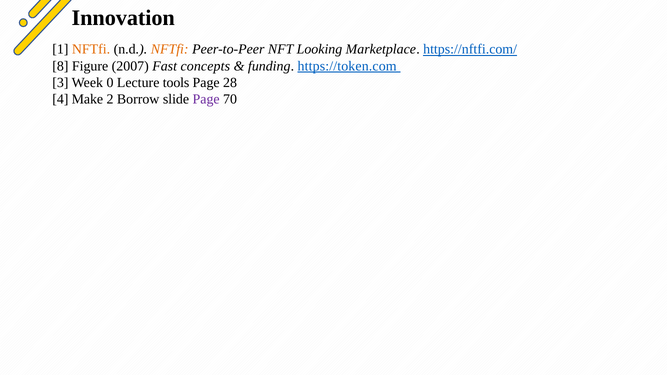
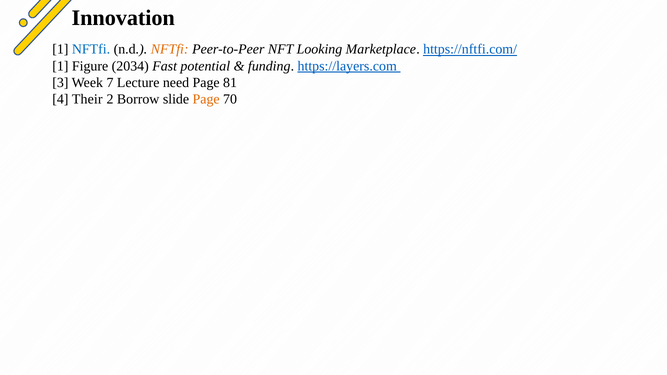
NFTfi at (91, 49) colour: orange -> blue
8 at (60, 66): 8 -> 1
2007: 2007 -> 2034
concepts: concepts -> potential
https://token.com: https://token.com -> https://layers.com
0: 0 -> 7
tools: tools -> need
28: 28 -> 81
Make: Make -> Their
Page at (206, 99) colour: purple -> orange
